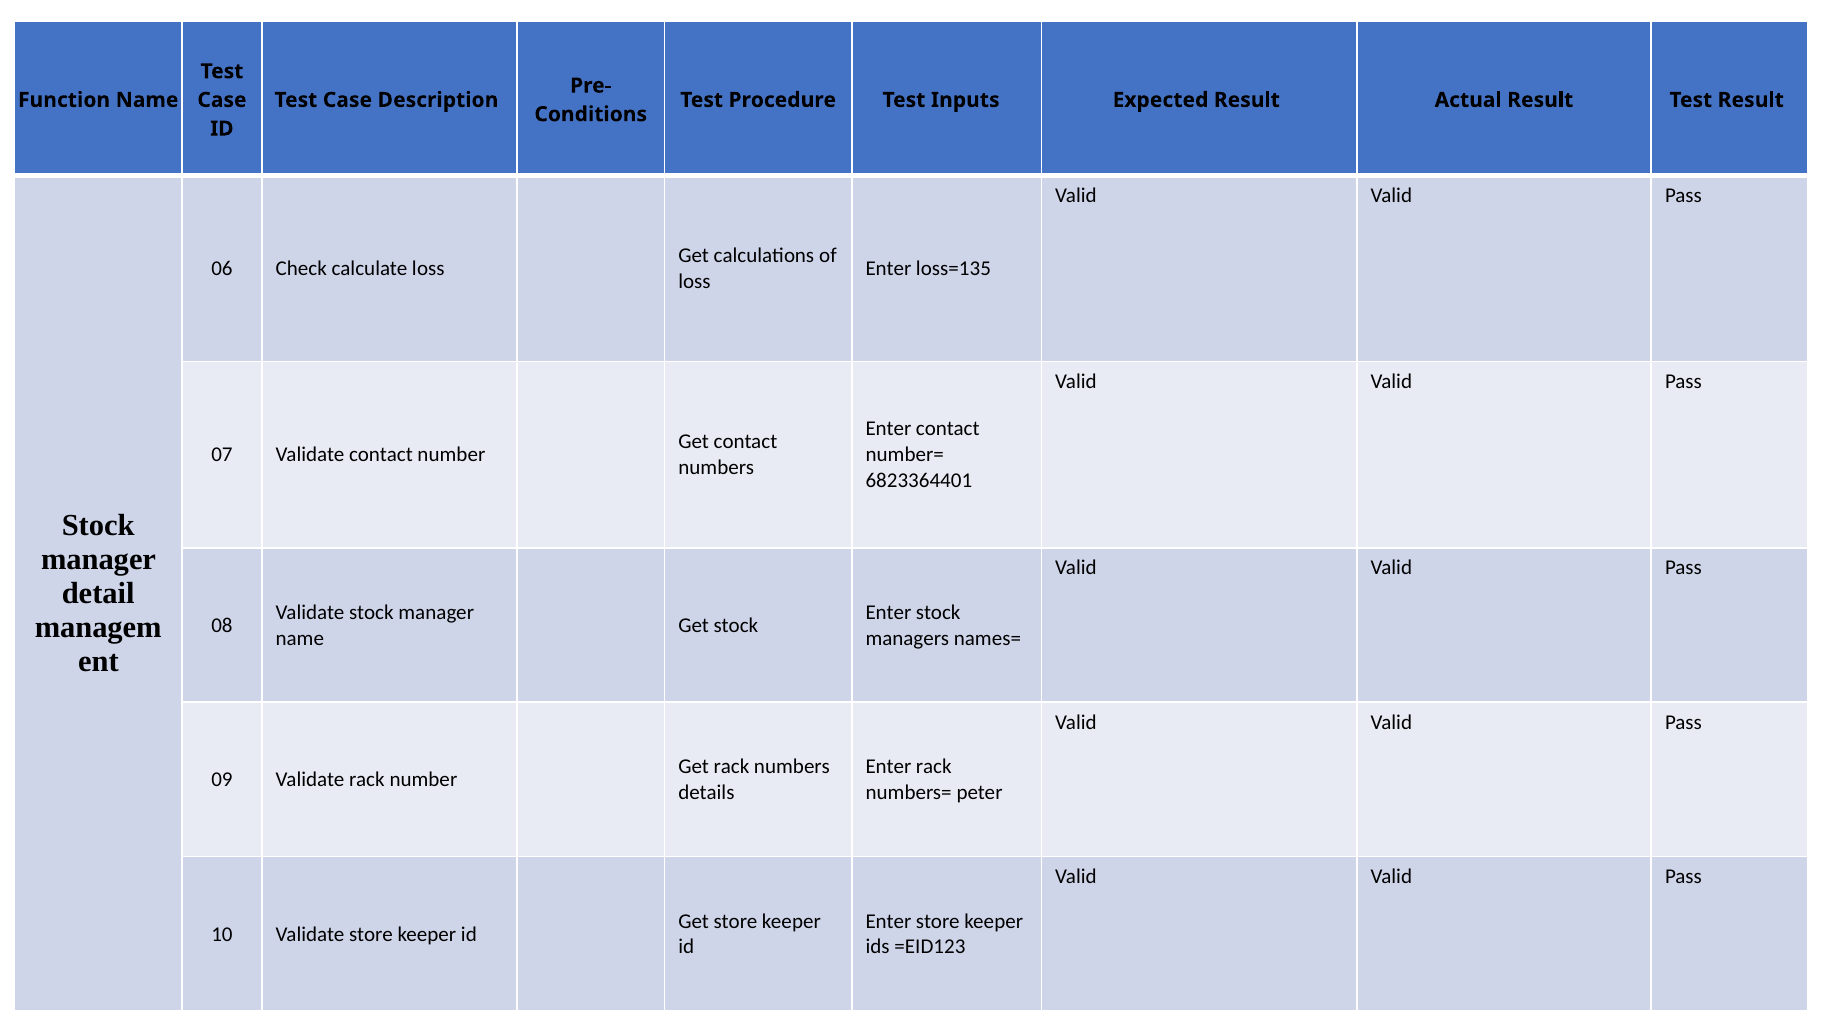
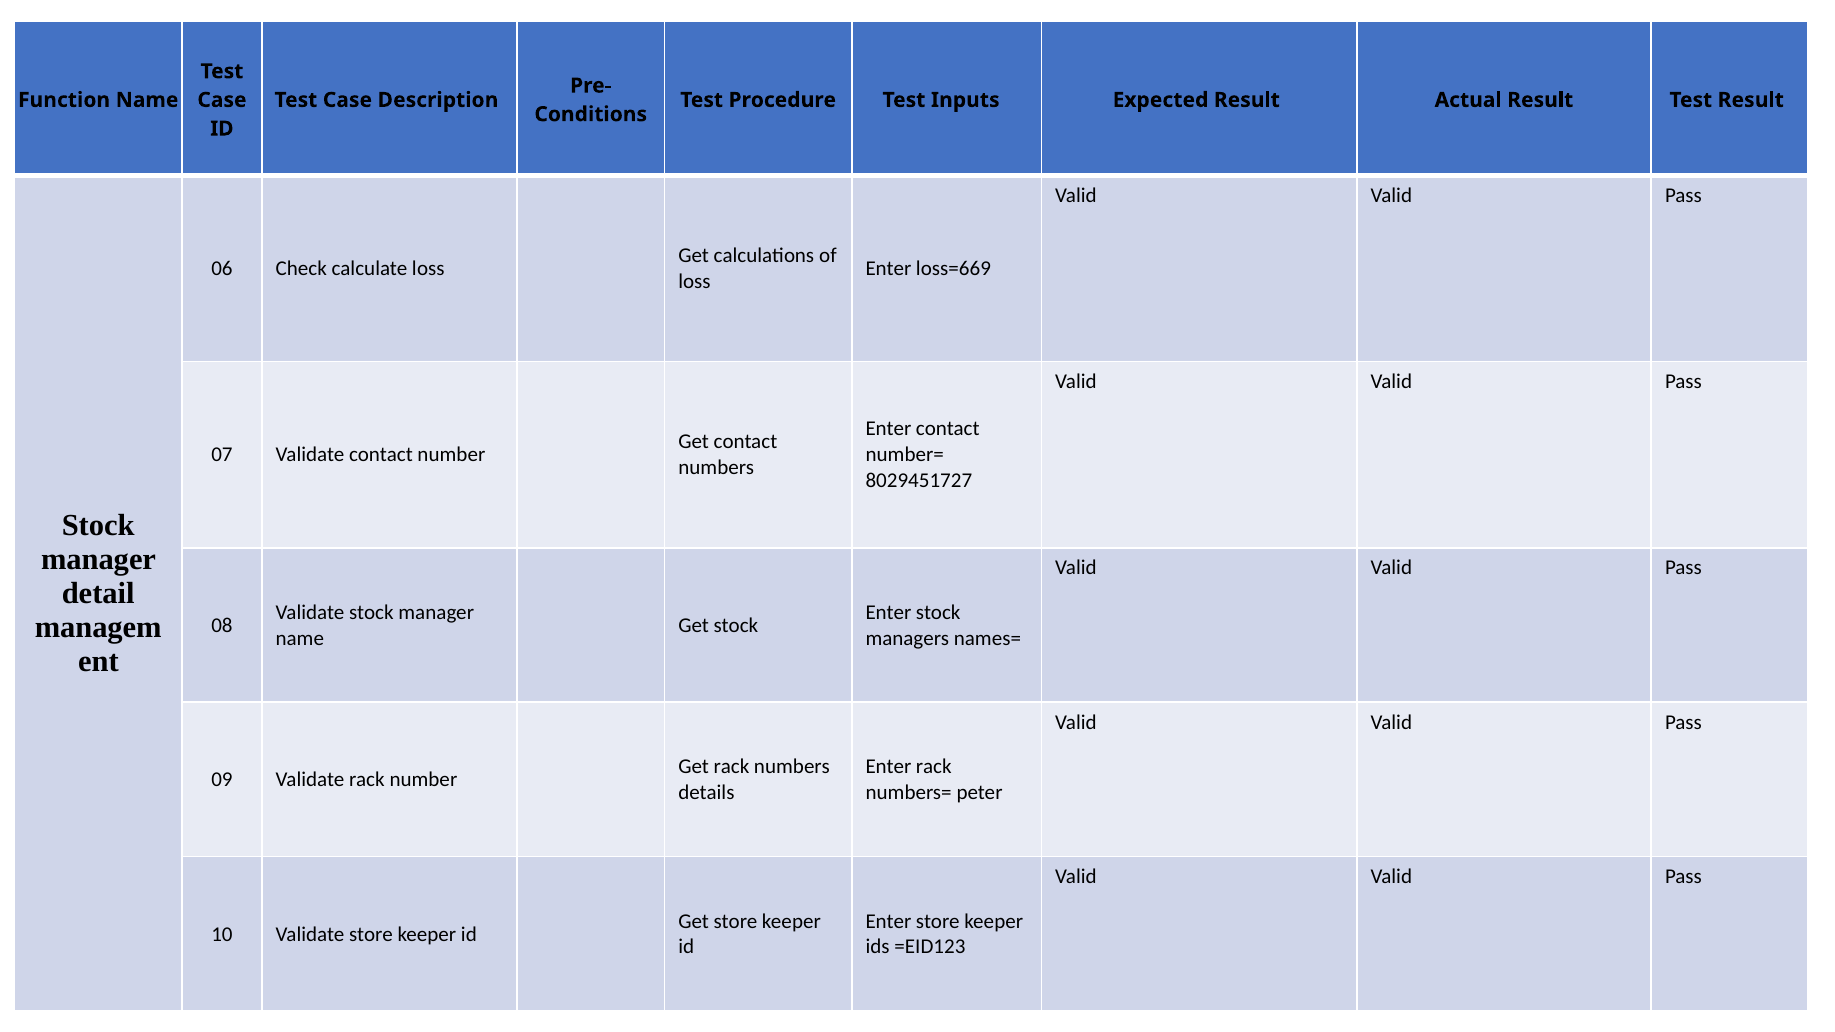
loss=135: loss=135 -> loss=669
6823364401: 6823364401 -> 8029451727
